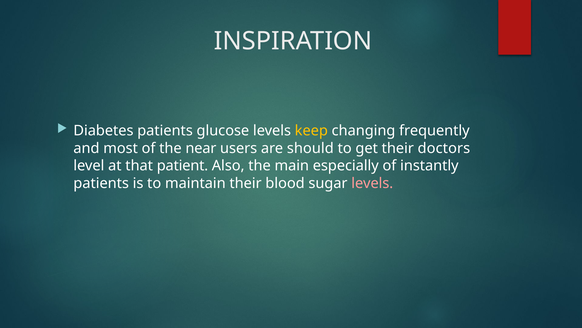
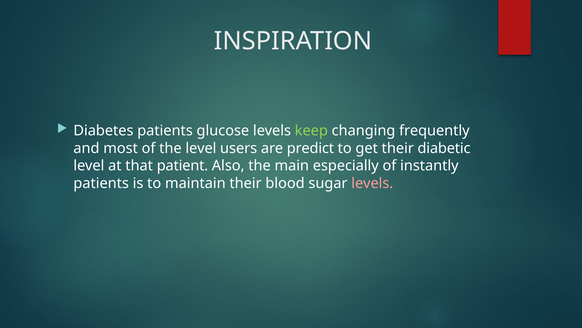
keep colour: yellow -> light green
the near: near -> level
should: should -> predict
doctors: doctors -> diabetic
